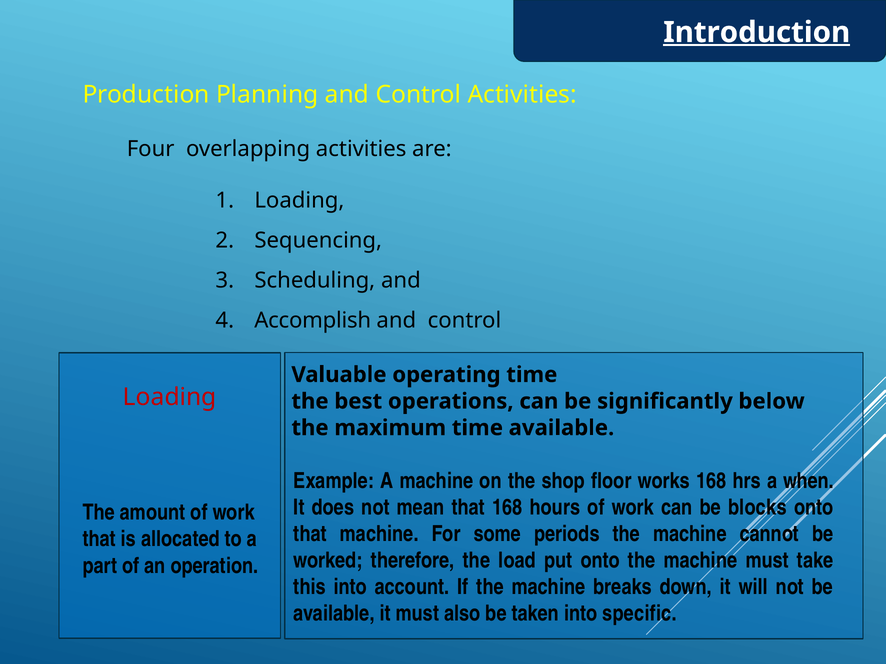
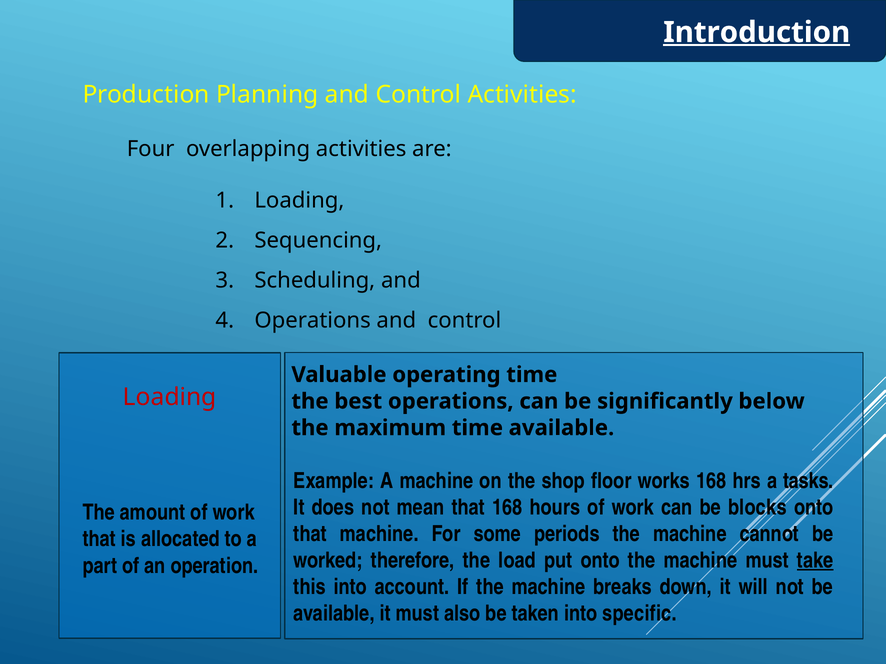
Accomplish at (313, 320): Accomplish -> Operations
when: when -> tasks
take underline: none -> present
